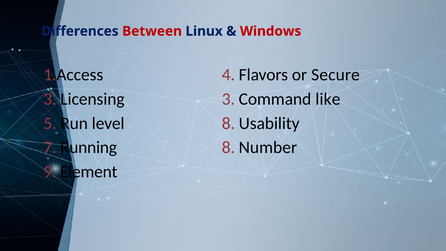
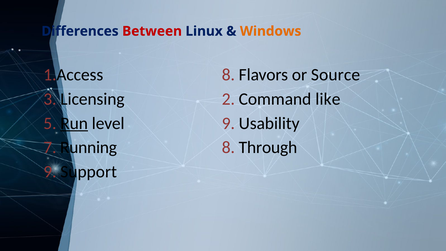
Windows colour: red -> orange
1.Access 4: 4 -> 8
Secure: Secure -> Source
Licensing 3: 3 -> 2
Run underline: none -> present
level 8: 8 -> 9
Number: Number -> Through
Element: Element -> Support
